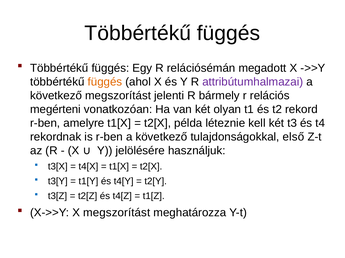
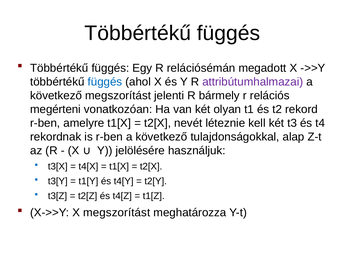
függés at (105, 82) colour: orange -> blue
példa: példa -> nevét
első: első -> alap
